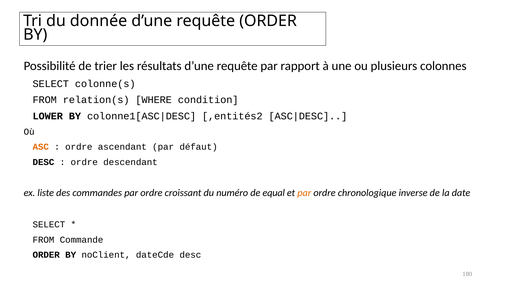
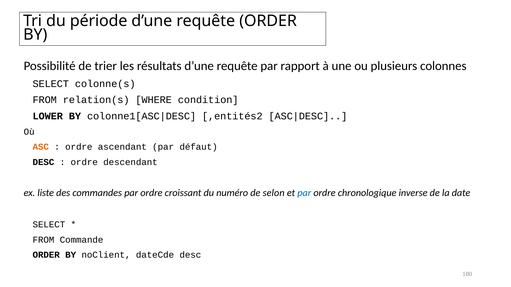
donnée: donnée -> période
equal: equal -> selon
par at (304, 193) colour: orange -> blue
